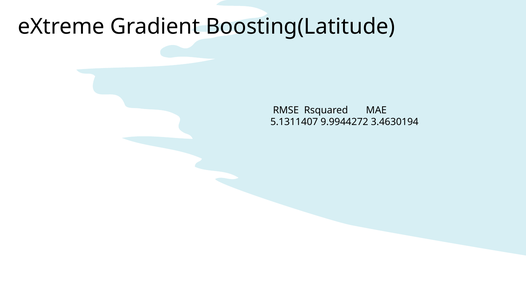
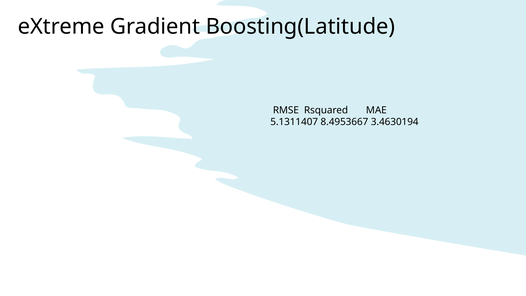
9.9944272: 9.9944272 -> 8.4953667
